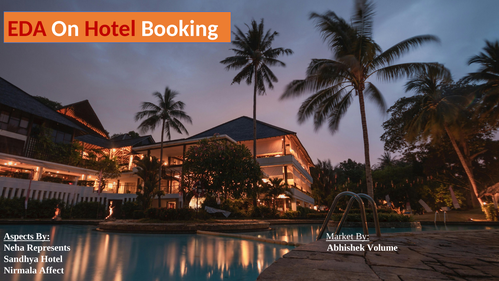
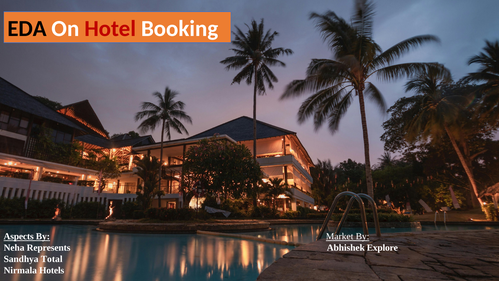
EDA colour: red -> black
Volume: Volume -> Explore
Sandhya Hotel: Hotel -> Total
Affect: Affect -> Hotels
